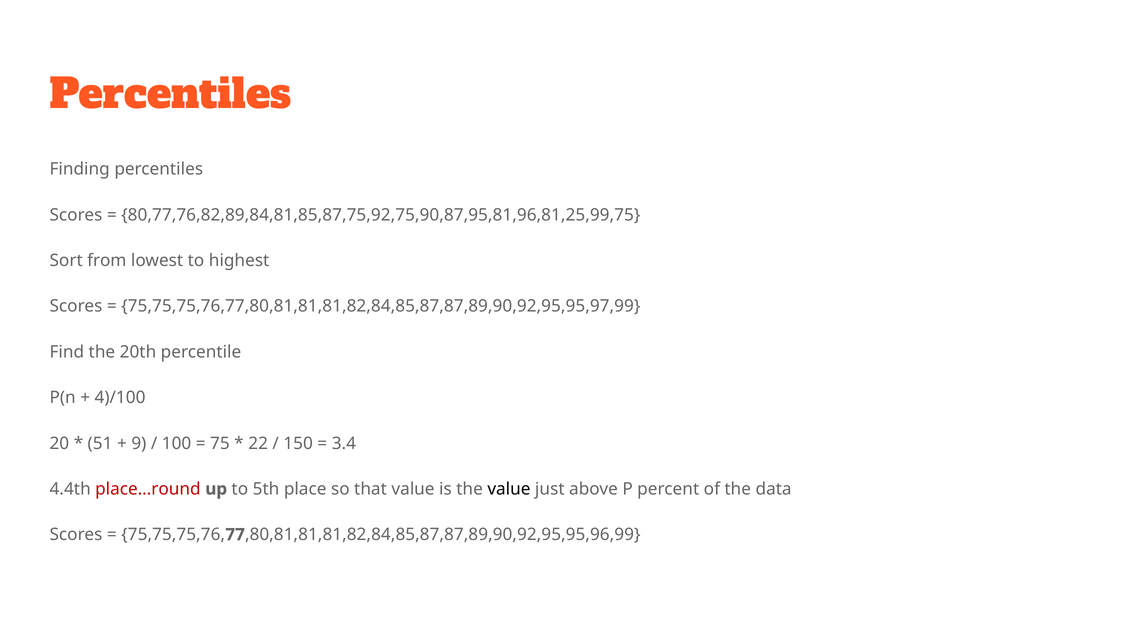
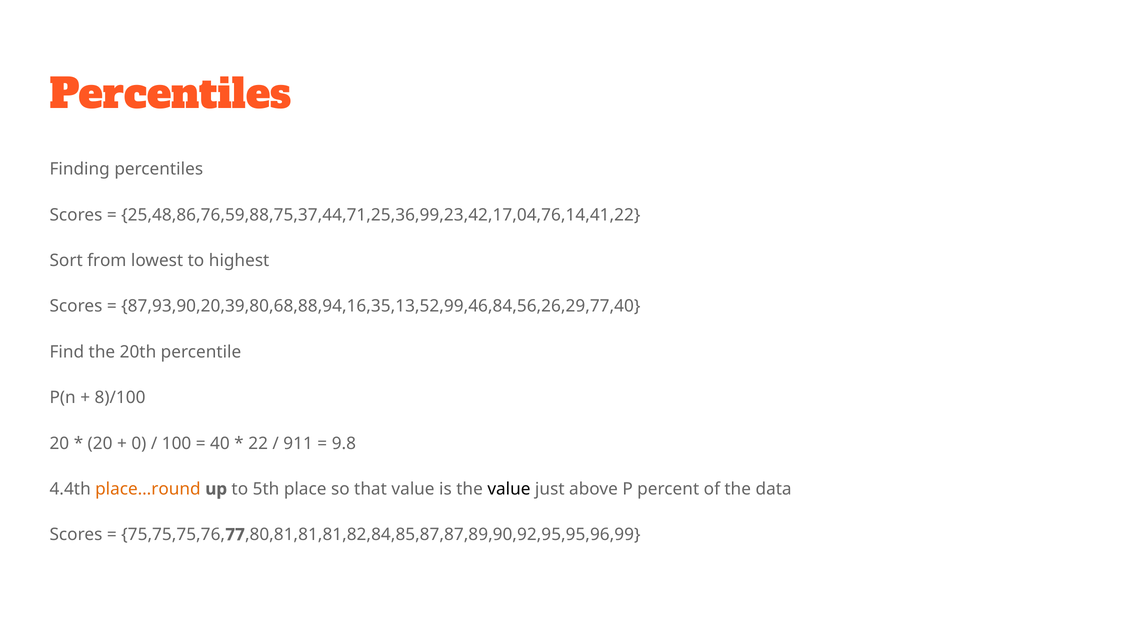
80,77,76,82,89,84,81,85,87,75,92,75,90,87,95,81,96,81,25,99,75: 80,77,76,82,89,84,81,85,87,75,92,75,90,87,95,81,96,81,25,99,75 -> 25,48,86,76,59,88,75,37,44,71,25,36,99,23,42,17,04,76,14,41,22
75,75,75,76,77,80,81,81,81,82,84,85,87,87,89,90,92,95,95,97,99: 75,75,75,76,77,80,81,81,81,82,84,85,87,87,89,90,92,95,95,97,99 -> 87,93,90,20,39,80,68,88,94,16,35,13,52,99,46,84,56,26,29,77,40
4)/100: 4)/100 -> 8)/100
51 at (100, 443): 51 -> 20
9: 9 -> 0
75: 75 -> 40
150: 150 -> 911
3.4: 3.4 -> 9.8
place…round colour: red -> orange
